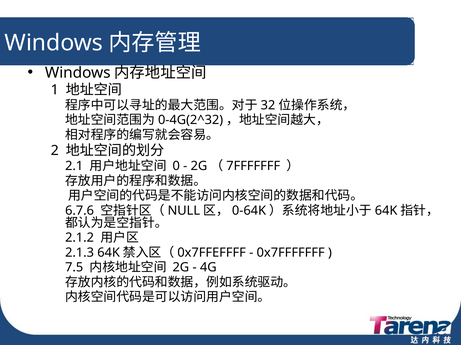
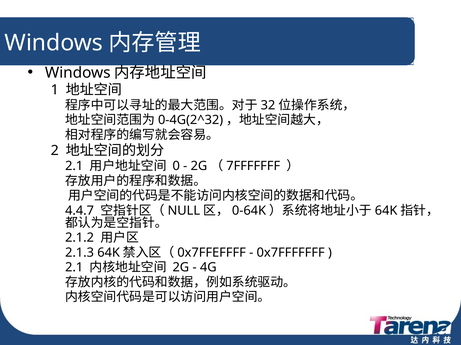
6.7.6: 6.7.6 -> 4.4.7
7.5 at (74, 268): 7.5 -> 2.1
